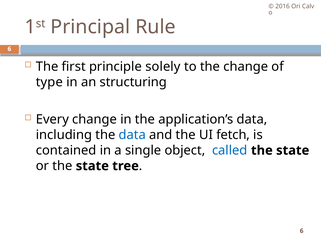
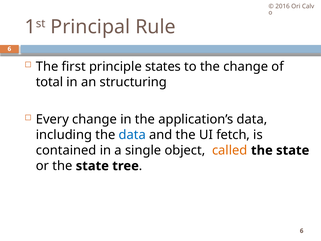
solely: solely -> states
type: type -> total
called colour: blue -> orange
